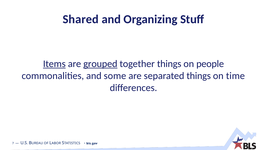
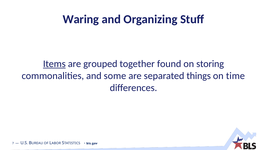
Shared: Shared -> Waring
grouped underline: present -> none
together things: things -> found
people: people -> storing
